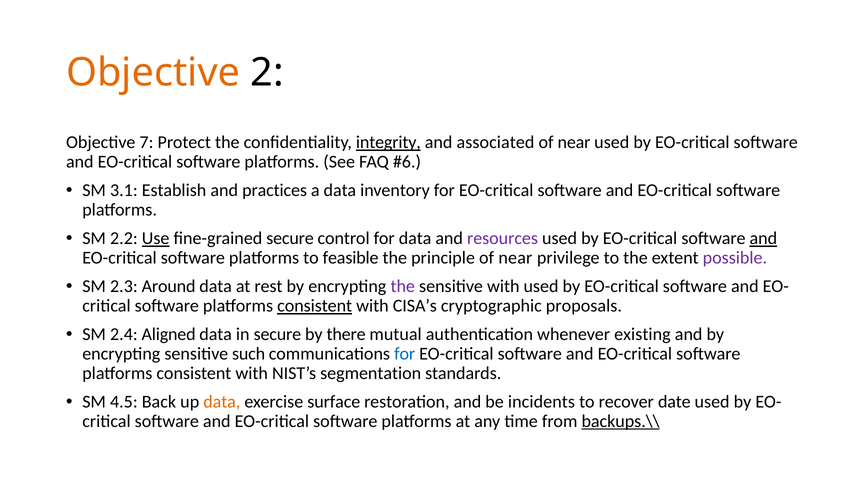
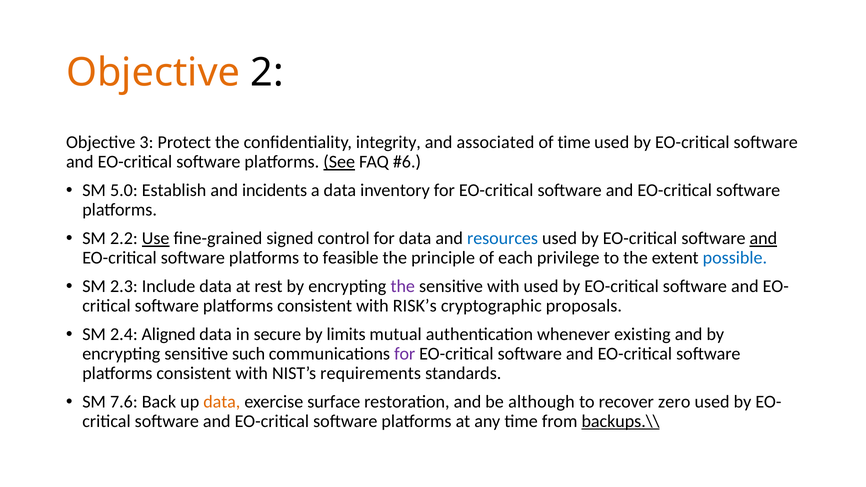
7: 7 -> 3
integrity underline: present -> none
near at (574, 143): near -> time
See underline: none -> present
3.1: 3.1 -> 5.0
practices: practices -> incidents
fine-grained secure: secure -> signed
resources colour: purple -> blue
principle of near: near -> each
possible colour: purple -> blue
Around: Around -> Include
consistent at (315, 306) underline: present -> none
CISA’s: CISA’s -> RISK’s
there: there -> limits
for at (405, 354) colour: blue -> purple
segmentation: segmentation -> requirements
4.5: 4.5 -> 7.6
incidents: incidents -> although
date: date -> zero
